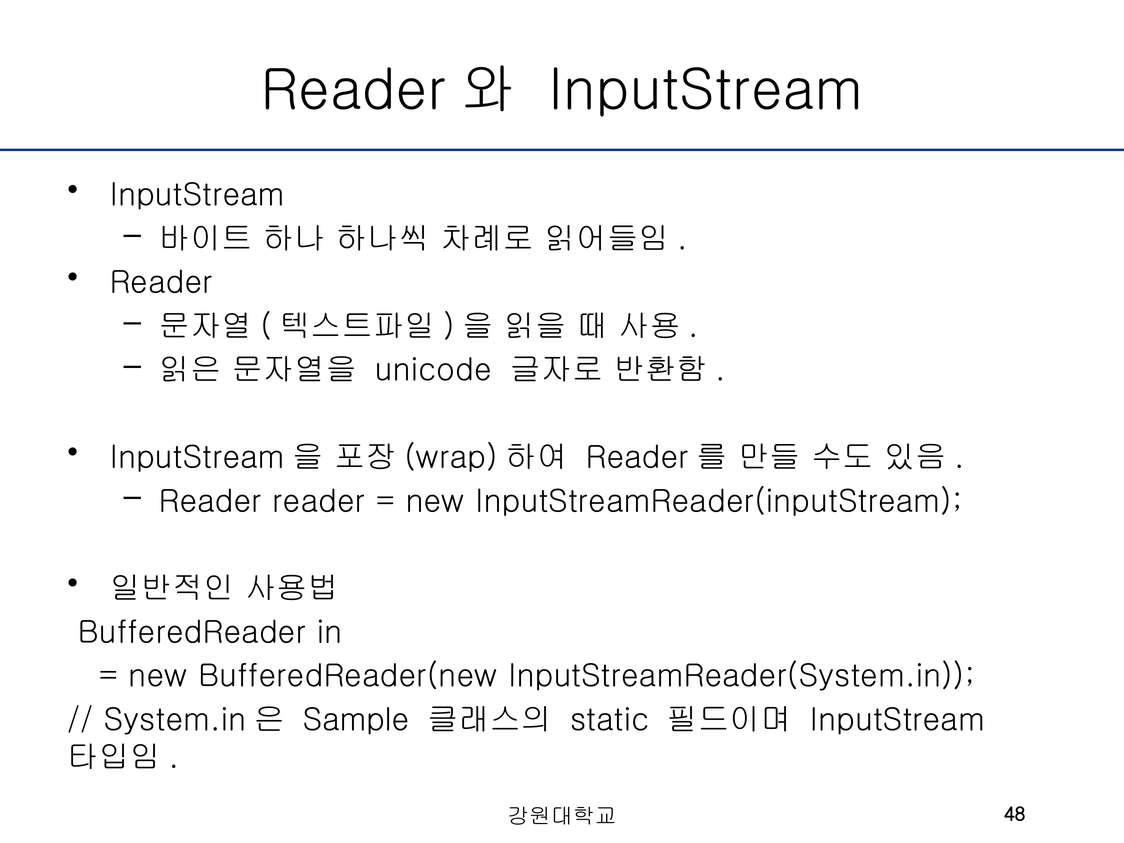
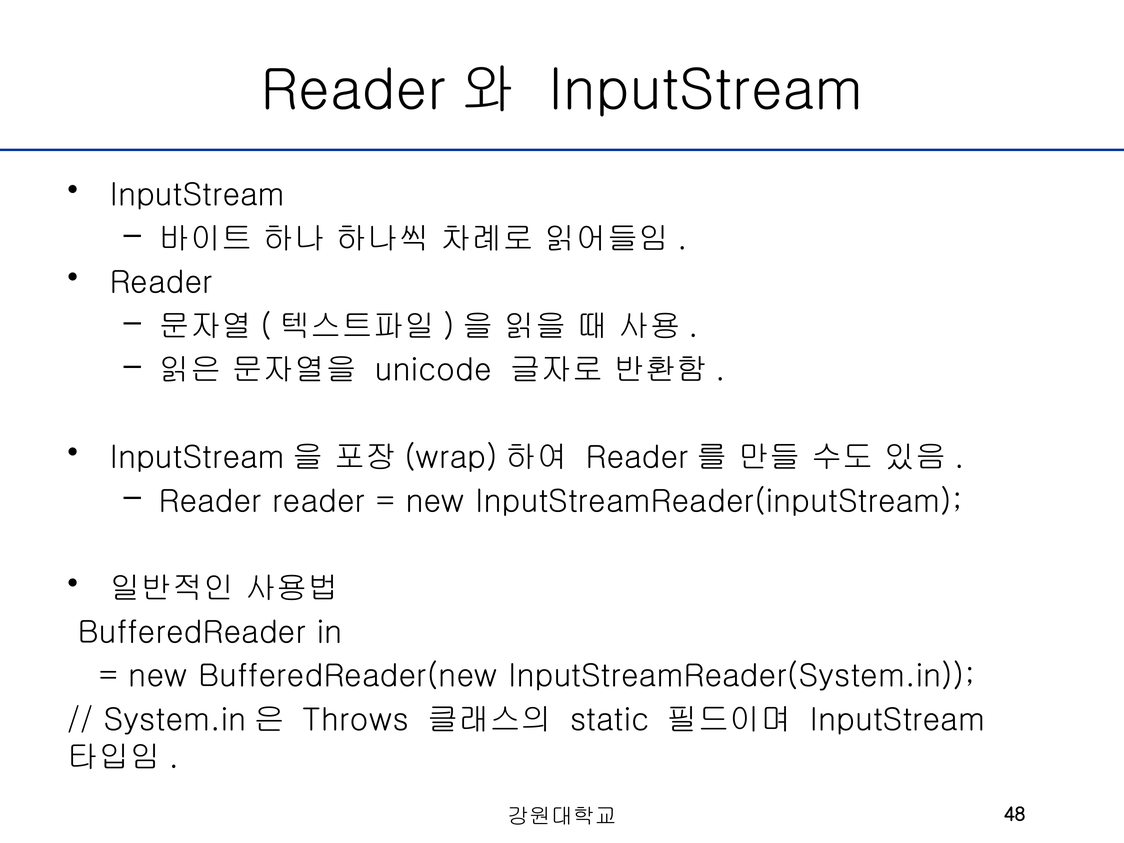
Sample: Sample -> Throws
